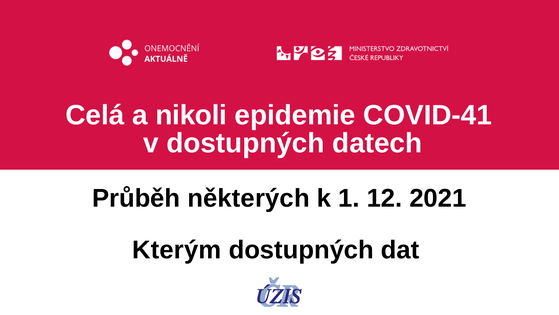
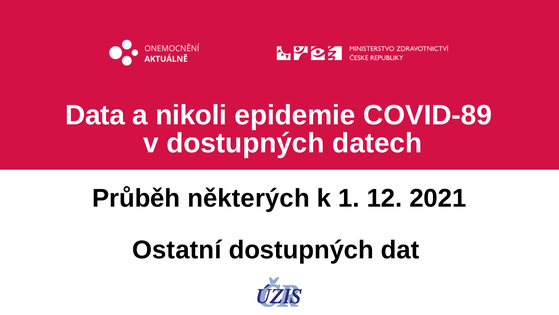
Celá: Celá -> Data
COVID-41: COVID-41 -> COVID-89
Kterým: Kterým -> Ostatní
